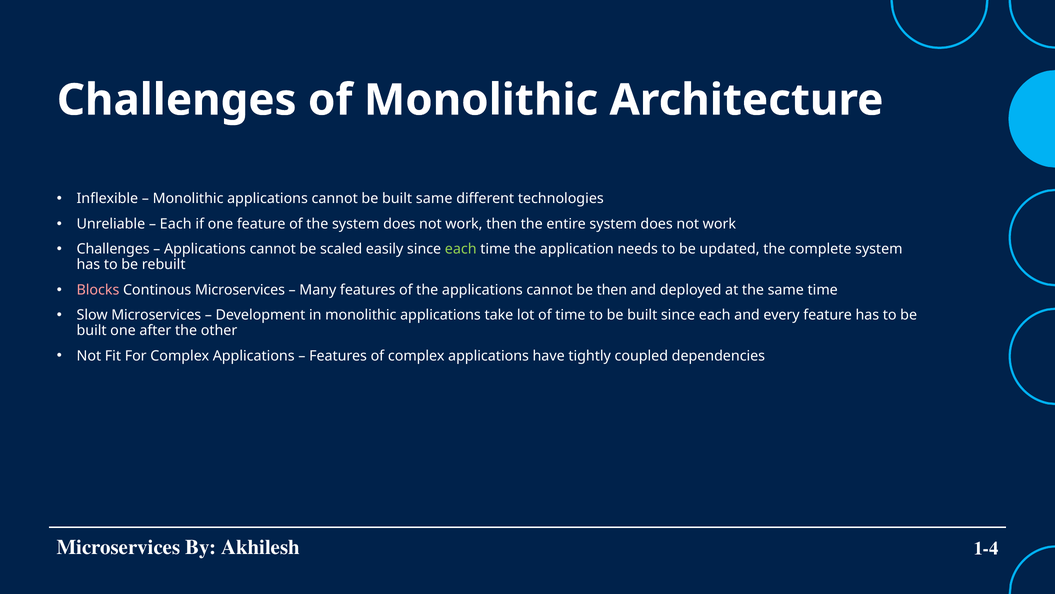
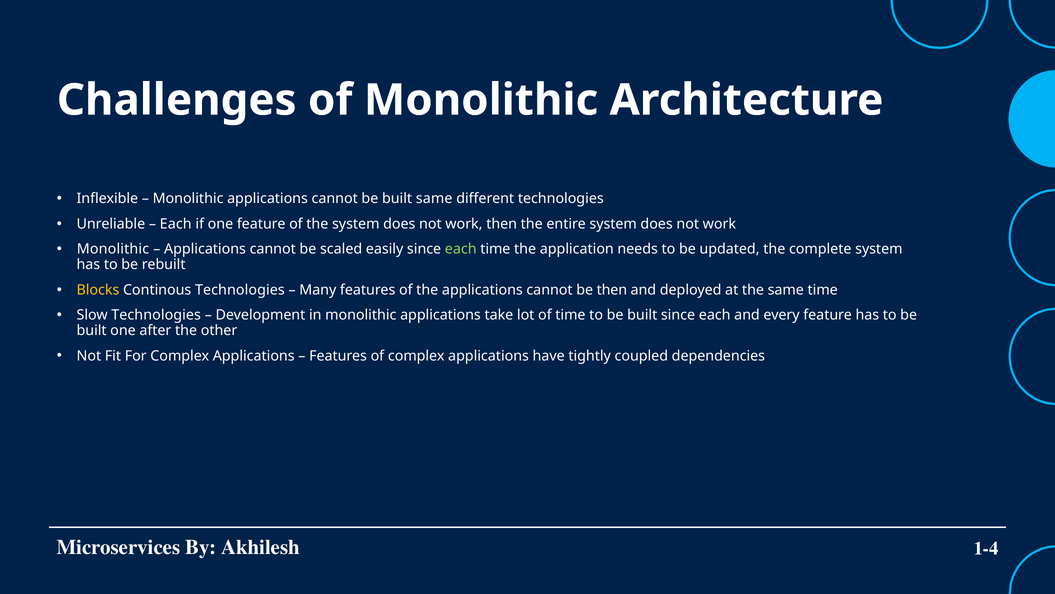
Challenges at (113, 249): Challenges -> Monolithic
Blocks colour: pink -> yellow
Continous Microservices: Microservices -> Technologies
Slow Microservices: Microservices -> Technologies
